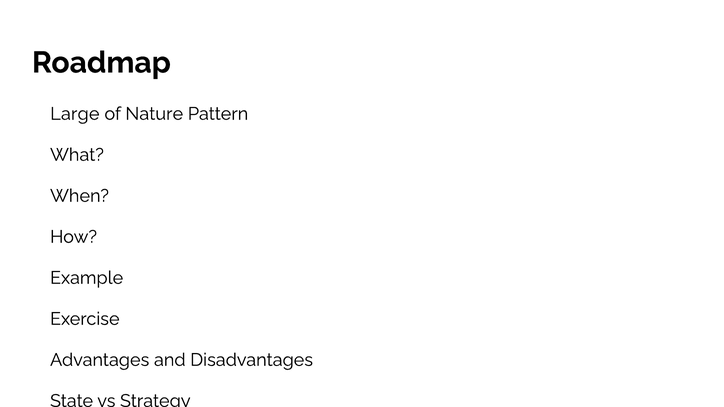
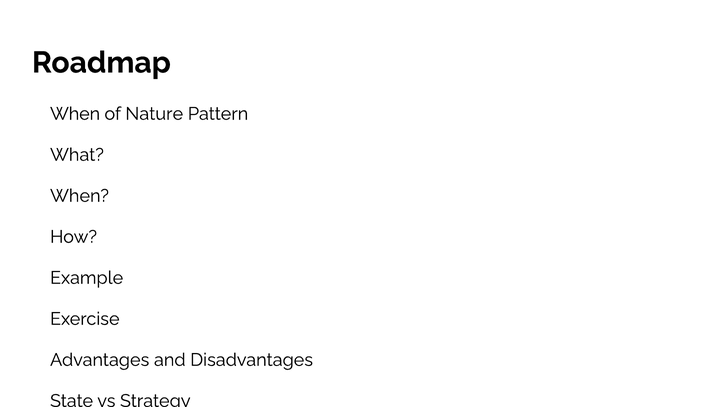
Large at (75, 114): Large -> When
